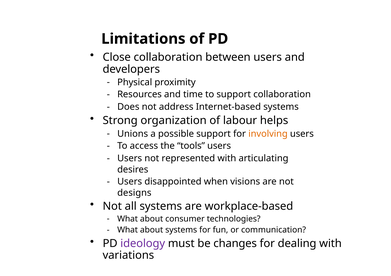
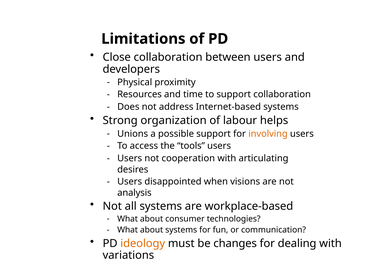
represented: represented -> cooperation
designs: designs -> analysis
ideology colour: purple -> orange
